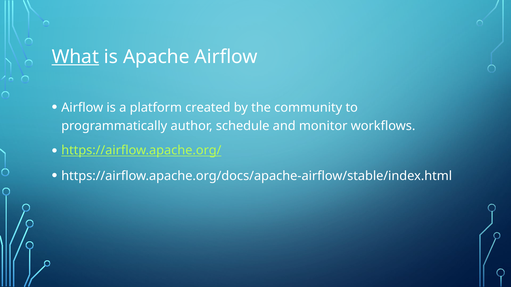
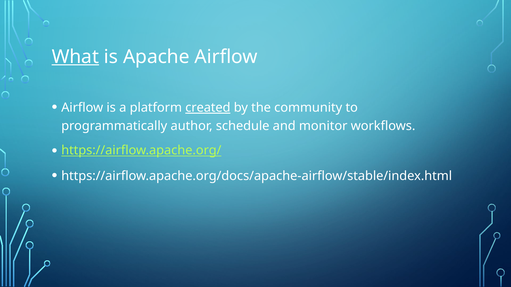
created underline: none -> present
